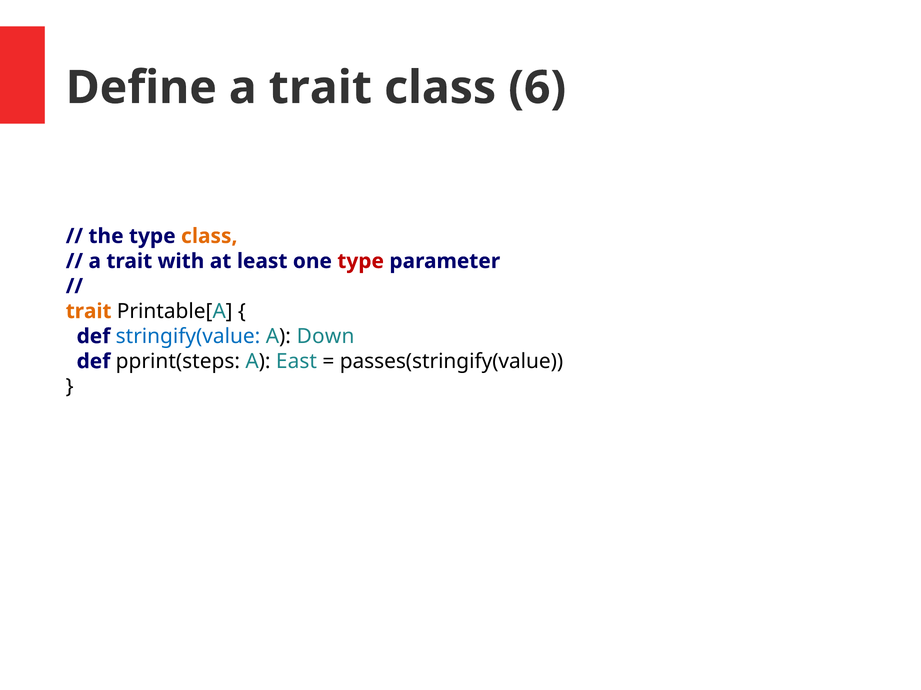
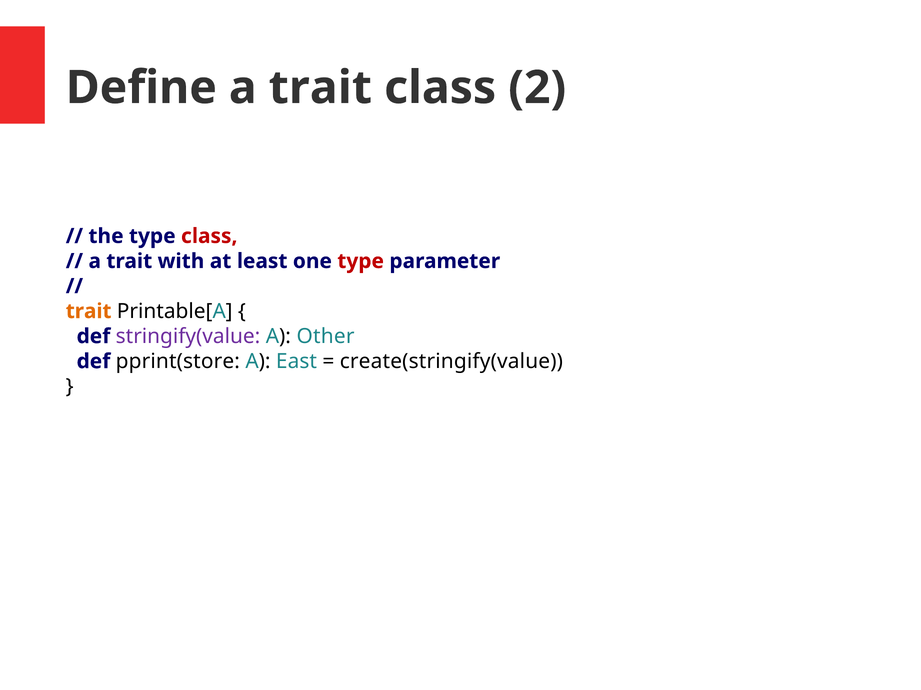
6: 6 -> 2
class at (209, 236) colour: orange -> red
stringify(value colour: blue -> purple
Down: Down -> Other
pprint(steps: pprint(steps -> pprint(store
passes(stringify(value: passes(stringify(value -> create(stringify(value
